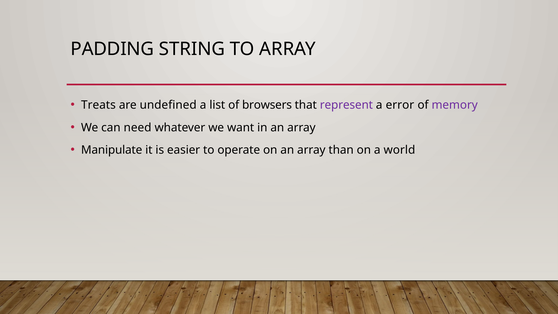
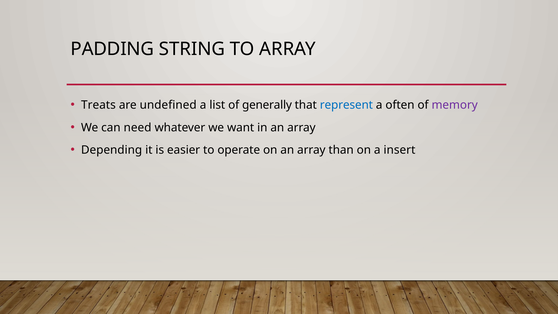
browsers: browsers -> generally
represent colour: purple -> blue
error: error -> often
Manipulate: Manipulate -> Depending
world: world -> insert
